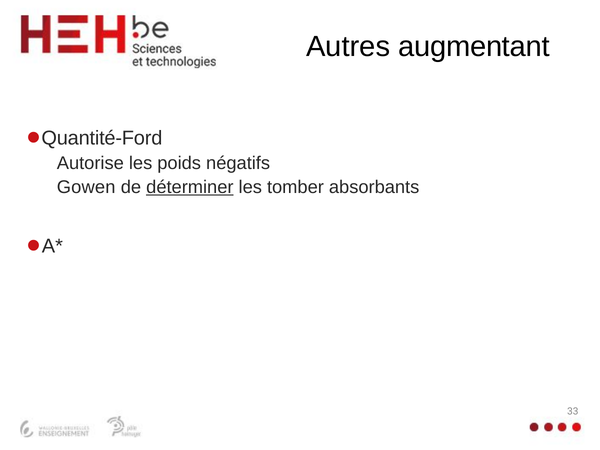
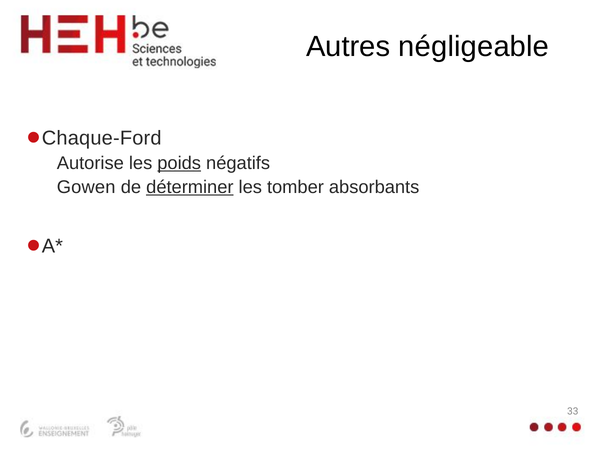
augmentant: augmentant -> négligeable
Quantité-Ford: Quantité-Ford -> Chaque-Ford
poids underline: none -> present
